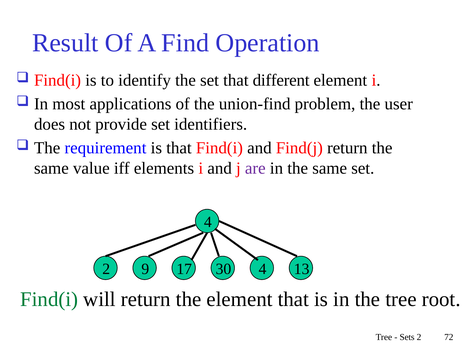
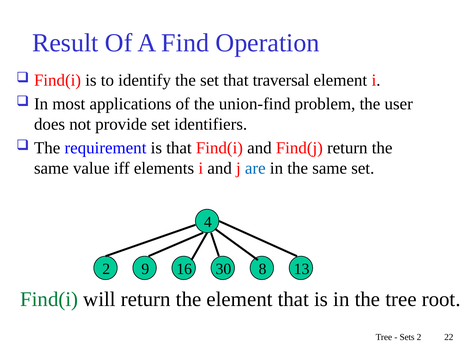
different: different -> traversal
are colour: purple -> blue
17: 17 -> 16
30 4: 4 -> 8
72: 72 -> 22
